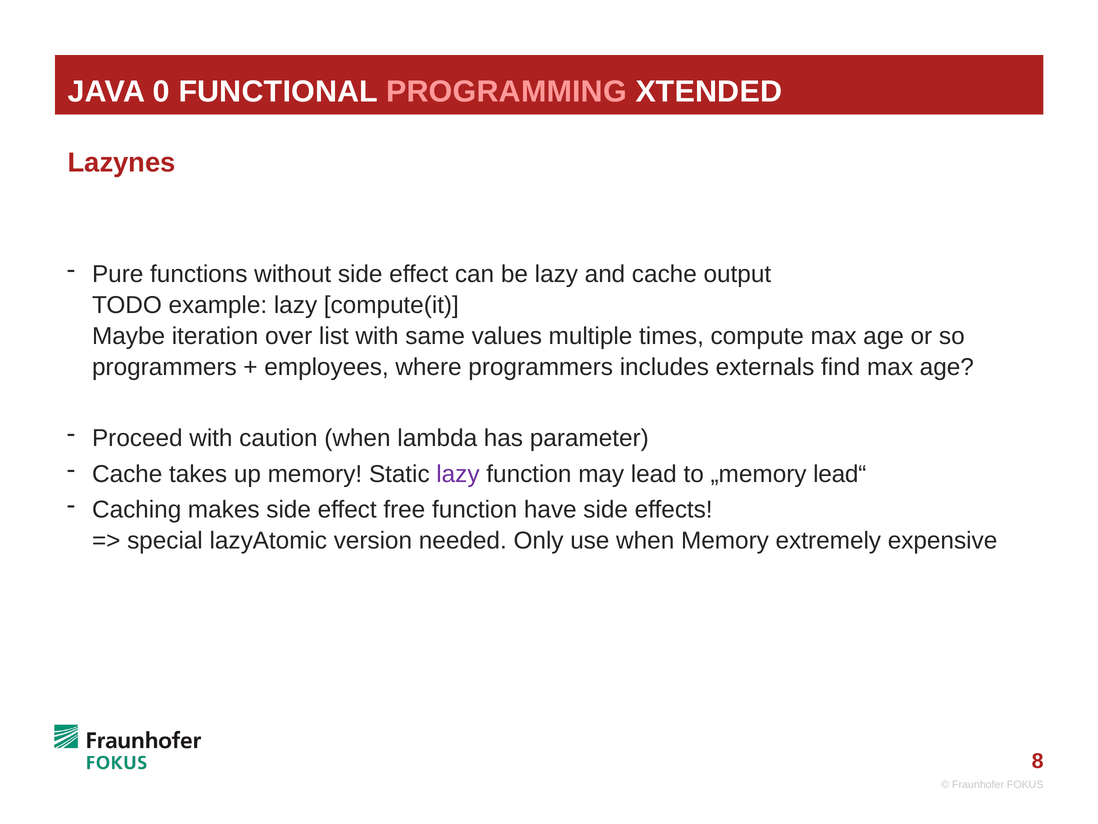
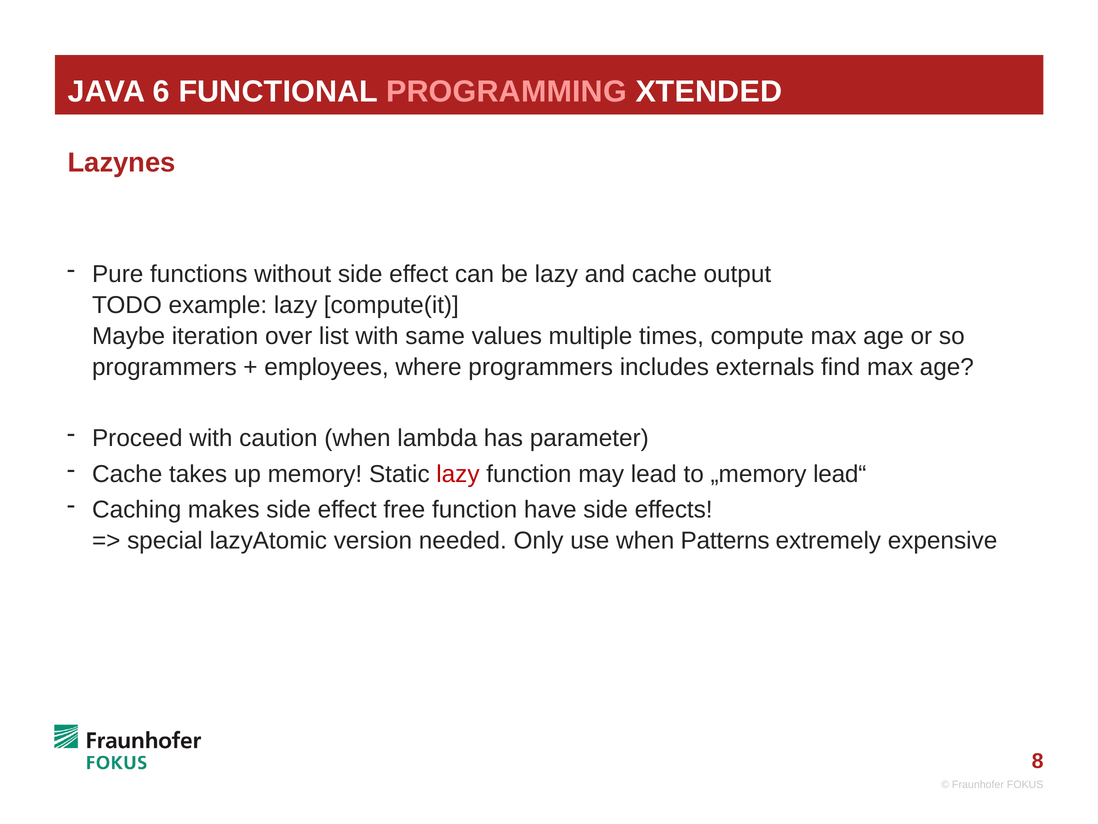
0: 0 -> 6
lazy at (458, 474) colour: purple -> red
when Memory: Memory -> Patterns
